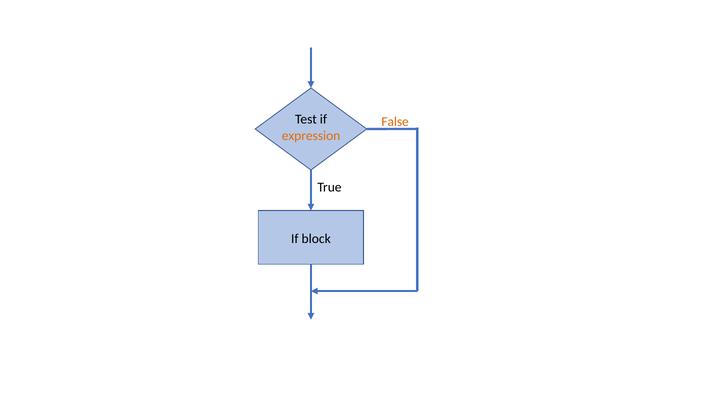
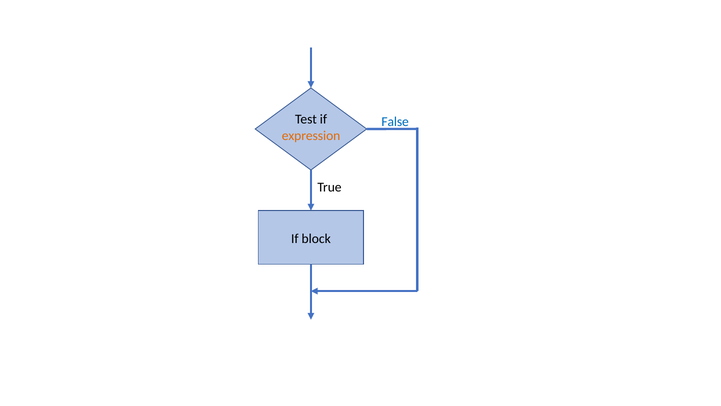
False colour: orange -> blue
